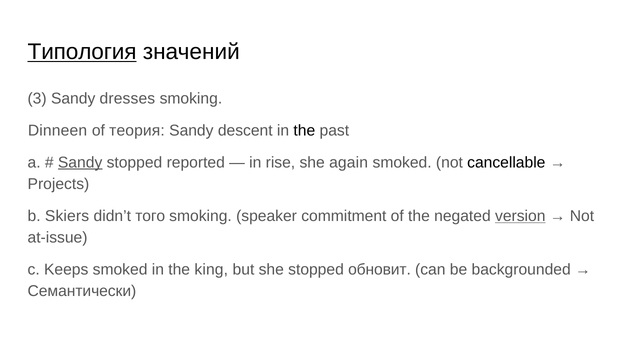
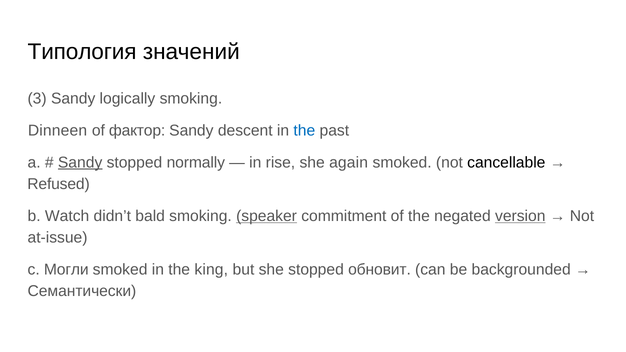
Типология underline: present -> none
dresses: dresses -> logically
теория: теория -> фактор
the at (304, 130) colour: black -> blue
reported: reported -> normally
Projects: Projects -> Refused
Skiers: Skiers -> Watch
того: того -> bald
speaker underline: none -> present
Keeps: Keeps -> Могли
